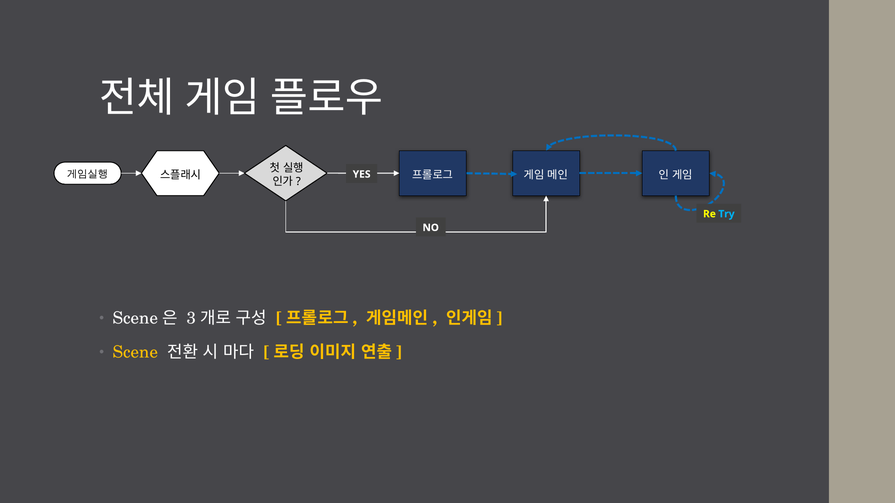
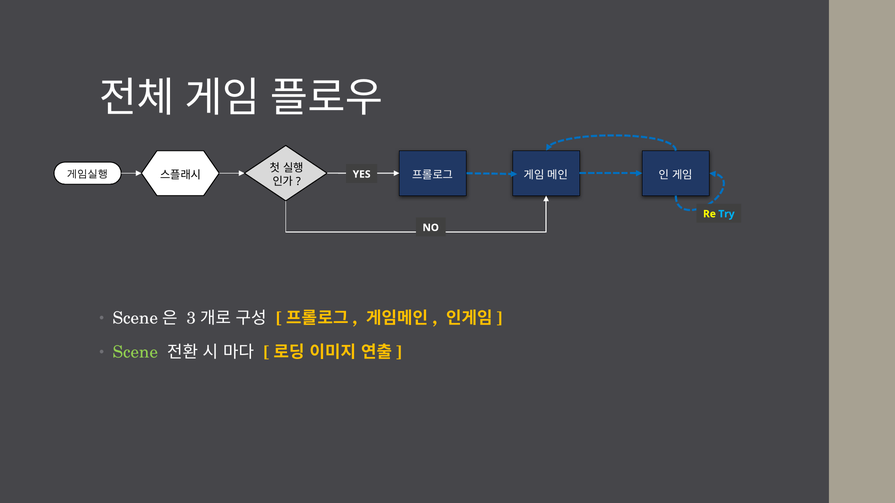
Scene colour: yellow -> light green
